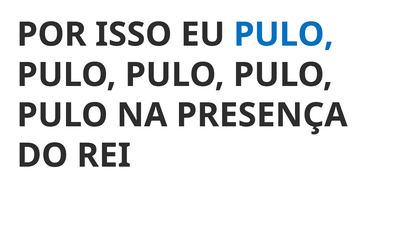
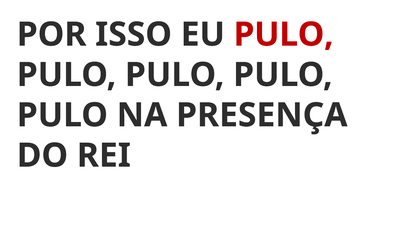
PULO at (284, 35) colour: blue -> red
